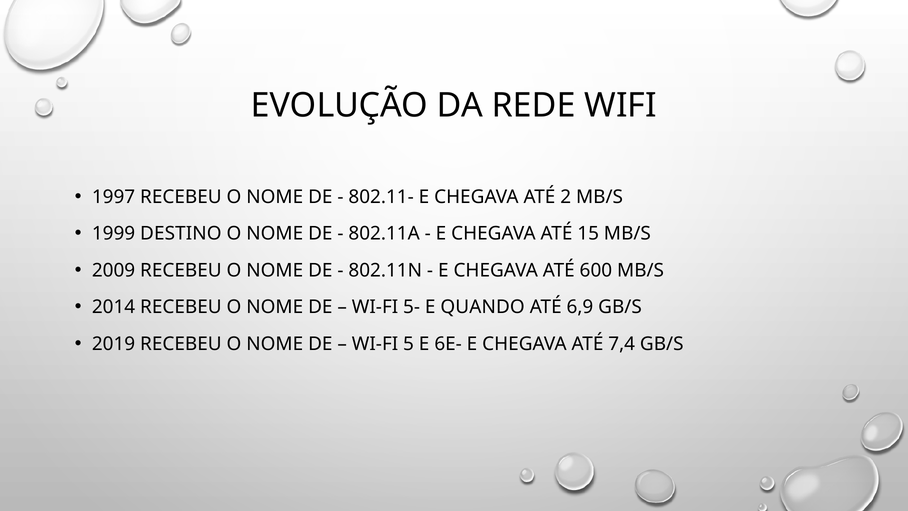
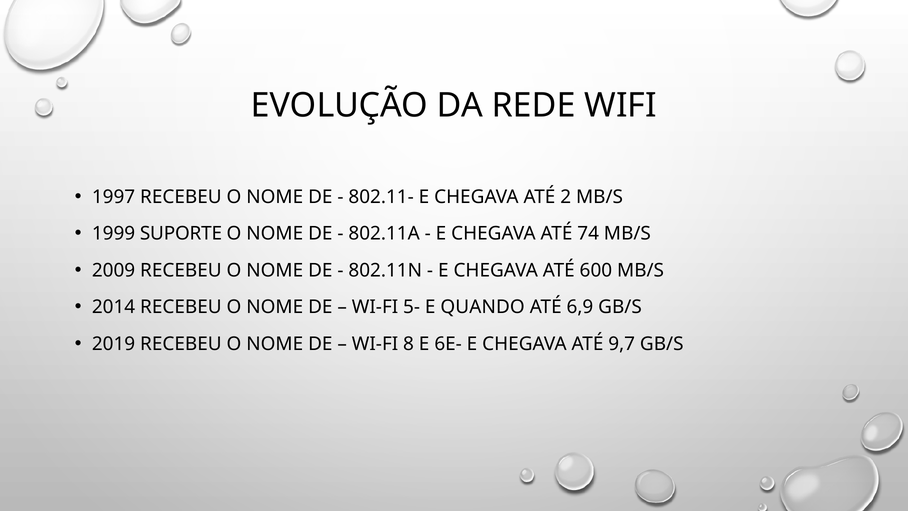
DESTINO: DESTINO -> SUPORTE
15: 15 -> 74
5: 5 -> 8
7,4: 7,4 -> 9,7
